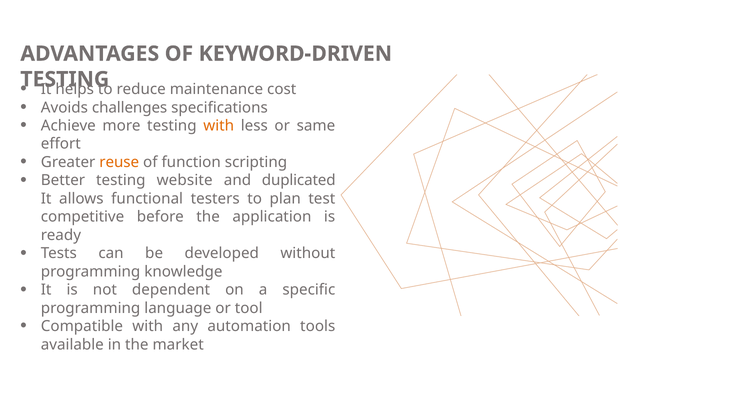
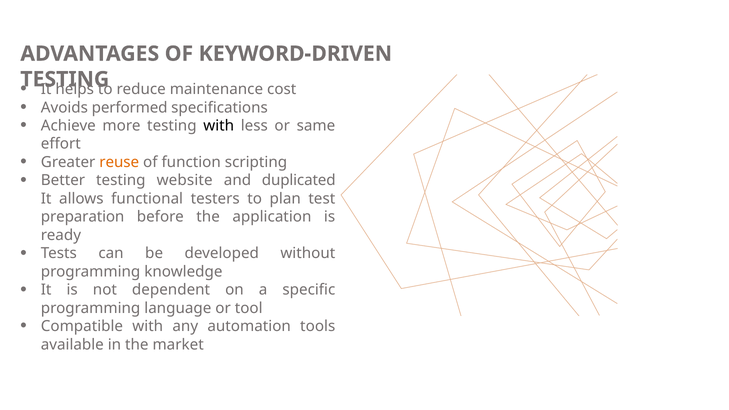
challenges: challenges -> performed
with at (219, 126) colour: orange -> black
competitive: competitive -> preparation
